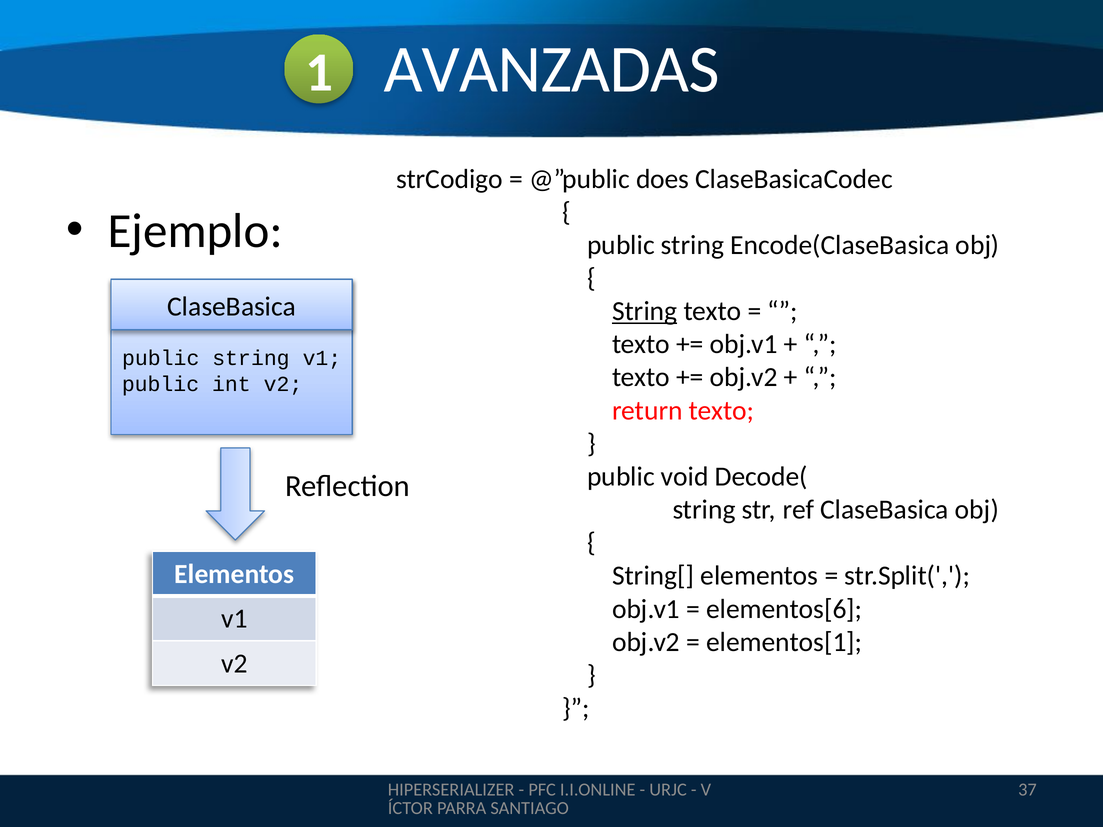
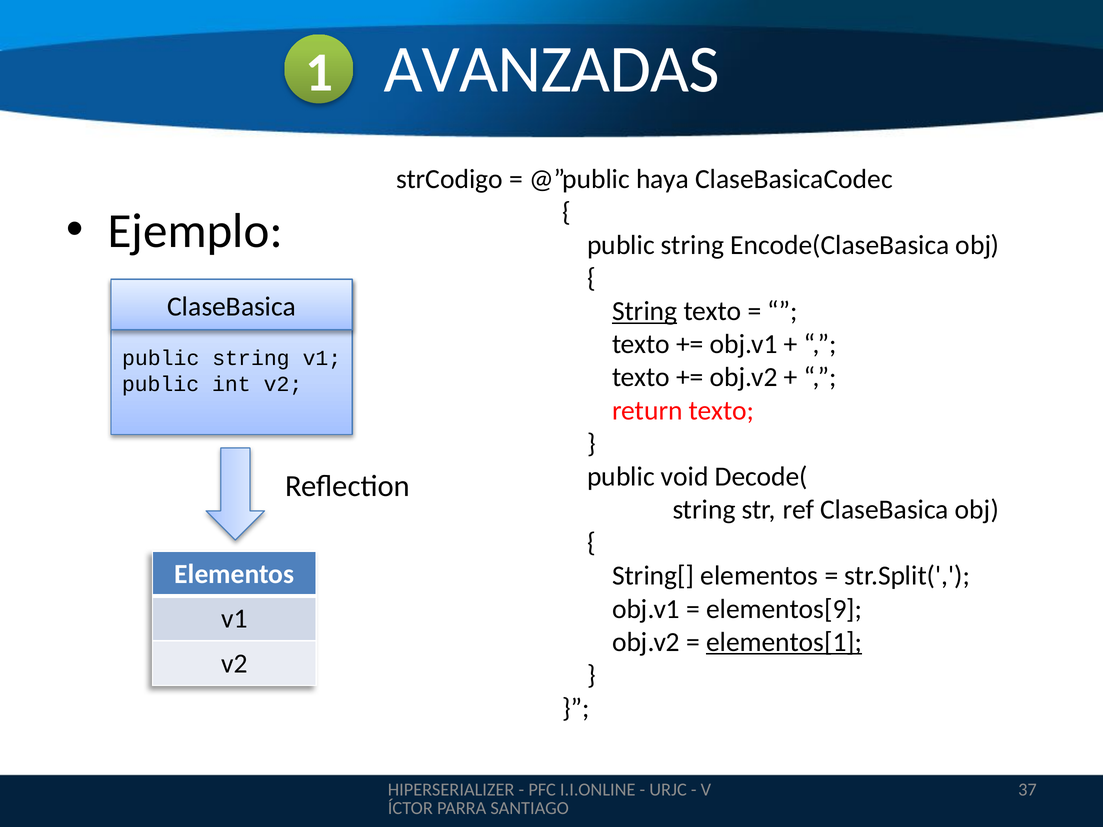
does: does -> haya
elementos[6: elementos[6 -> elementos[9
elementos[1 underline: none -> present
